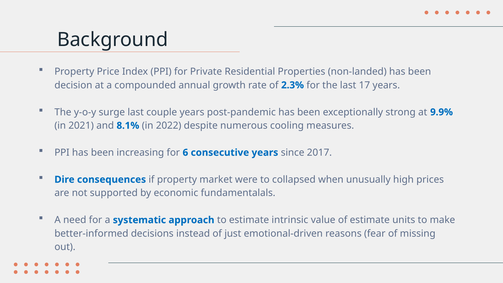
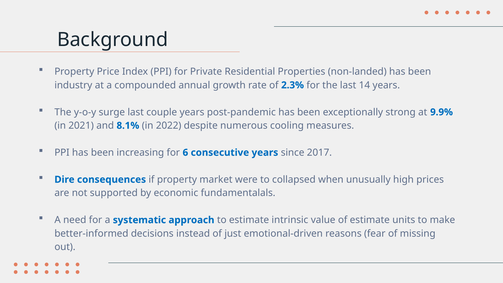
decision: decision -> industry
17: 17 -> 14
